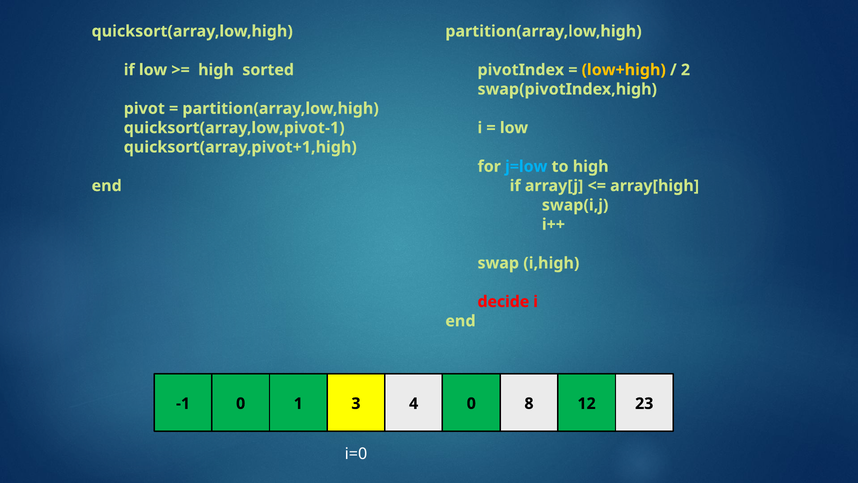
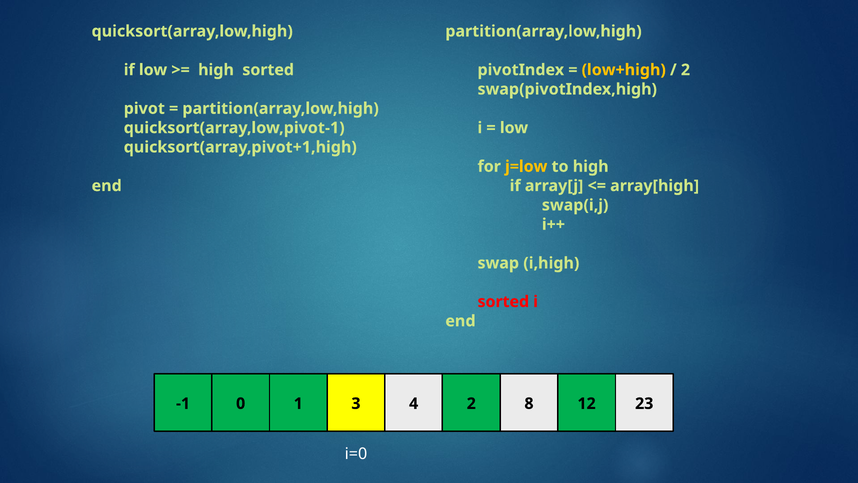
j=low colour: light blue -> yellow
decide at (503, 301): decide -> sorted
4 0: 0 -> 2
